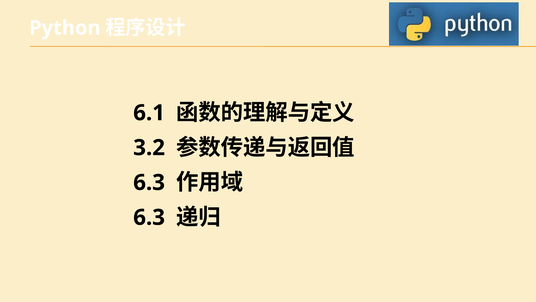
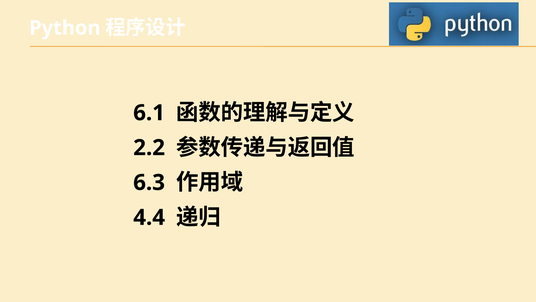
3.2: 3.2 -> 2.2
6.3 at (149, 217): 6.3 -> 4.4
